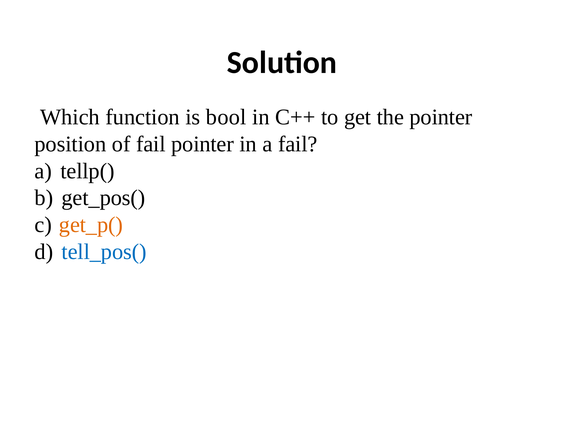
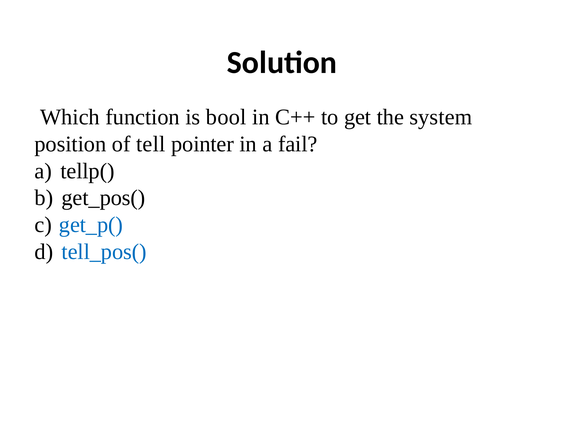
the pointer: pointer -> system
of fail: fail -> tell
get_p( colour: orange -> blue
